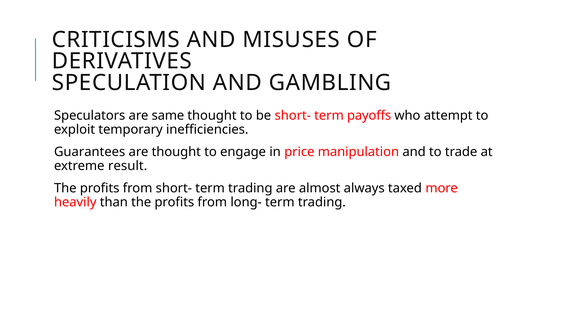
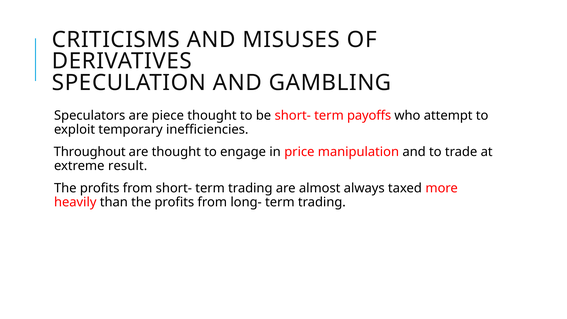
same: same -> piece
Guarantees: Guarantees -> Throughout
